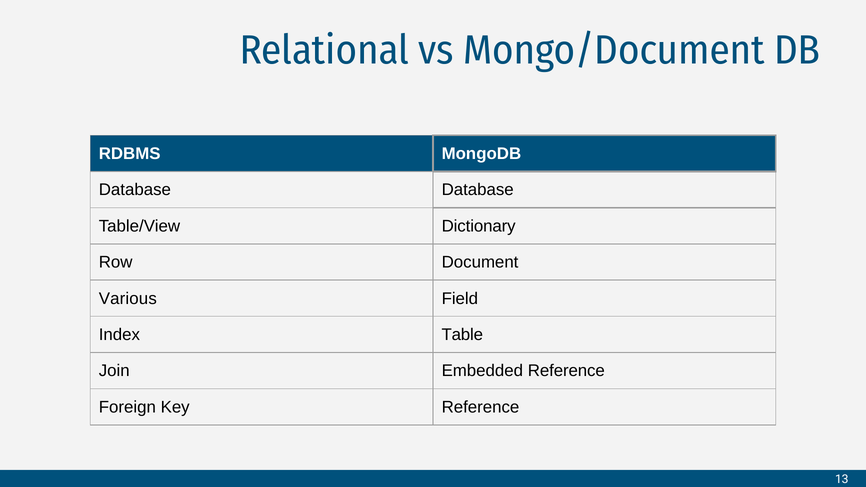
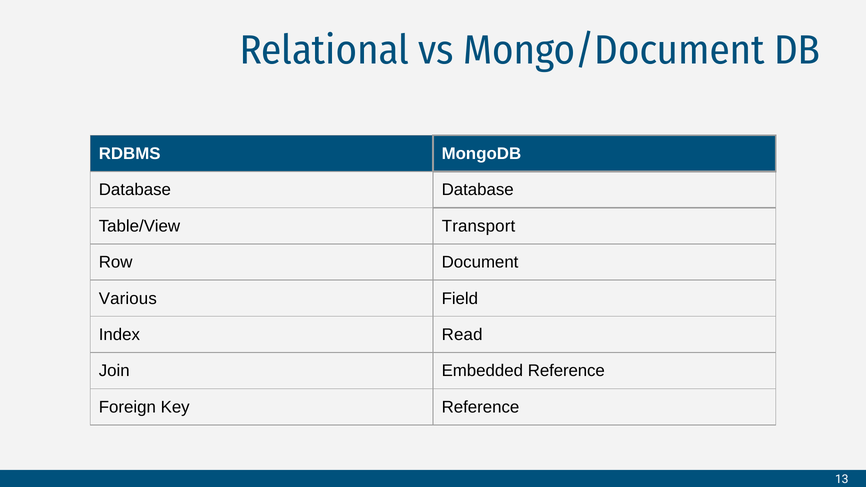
Dictionary: Dictionary -> Transport
Table: Table -> Read
